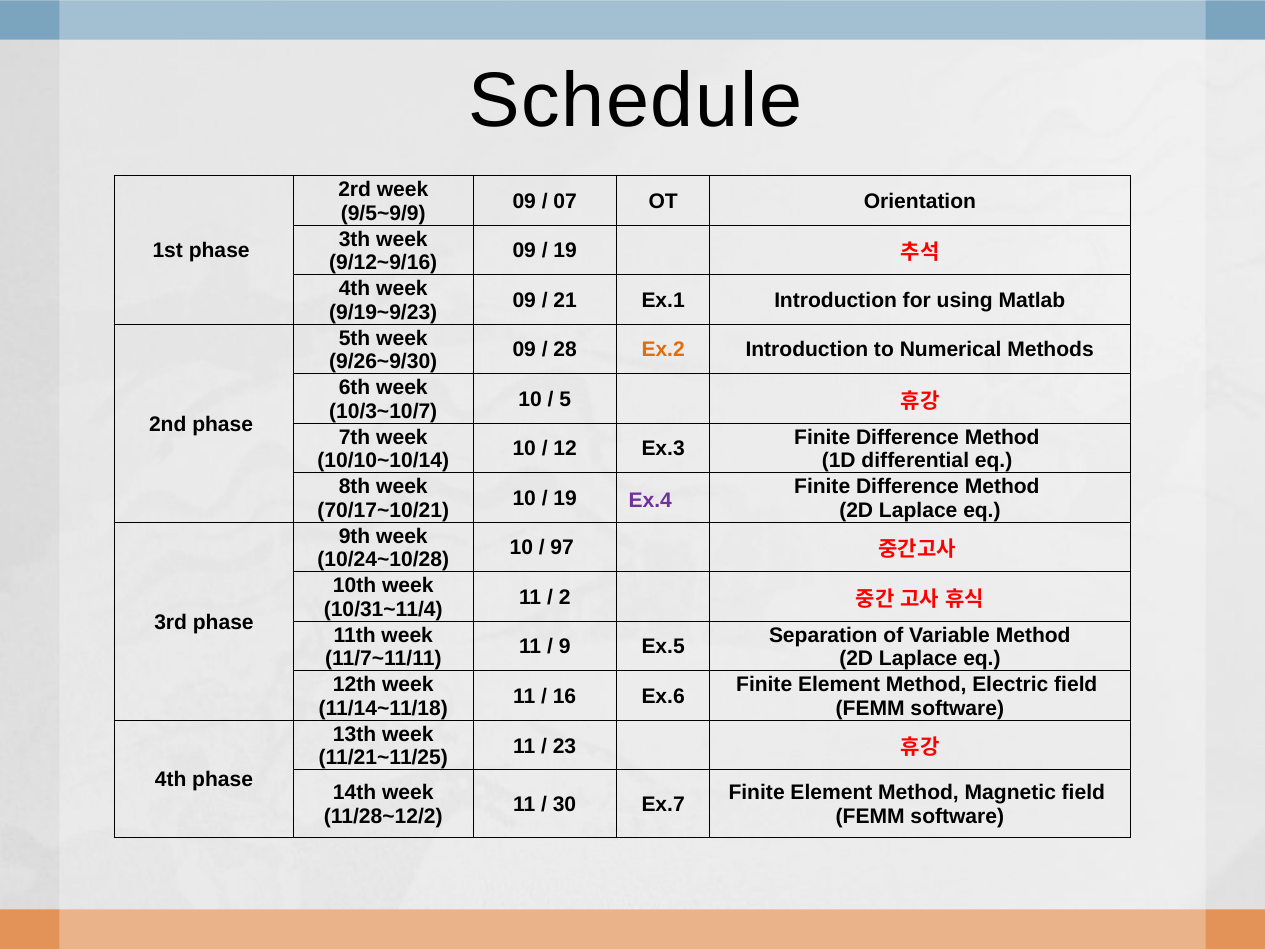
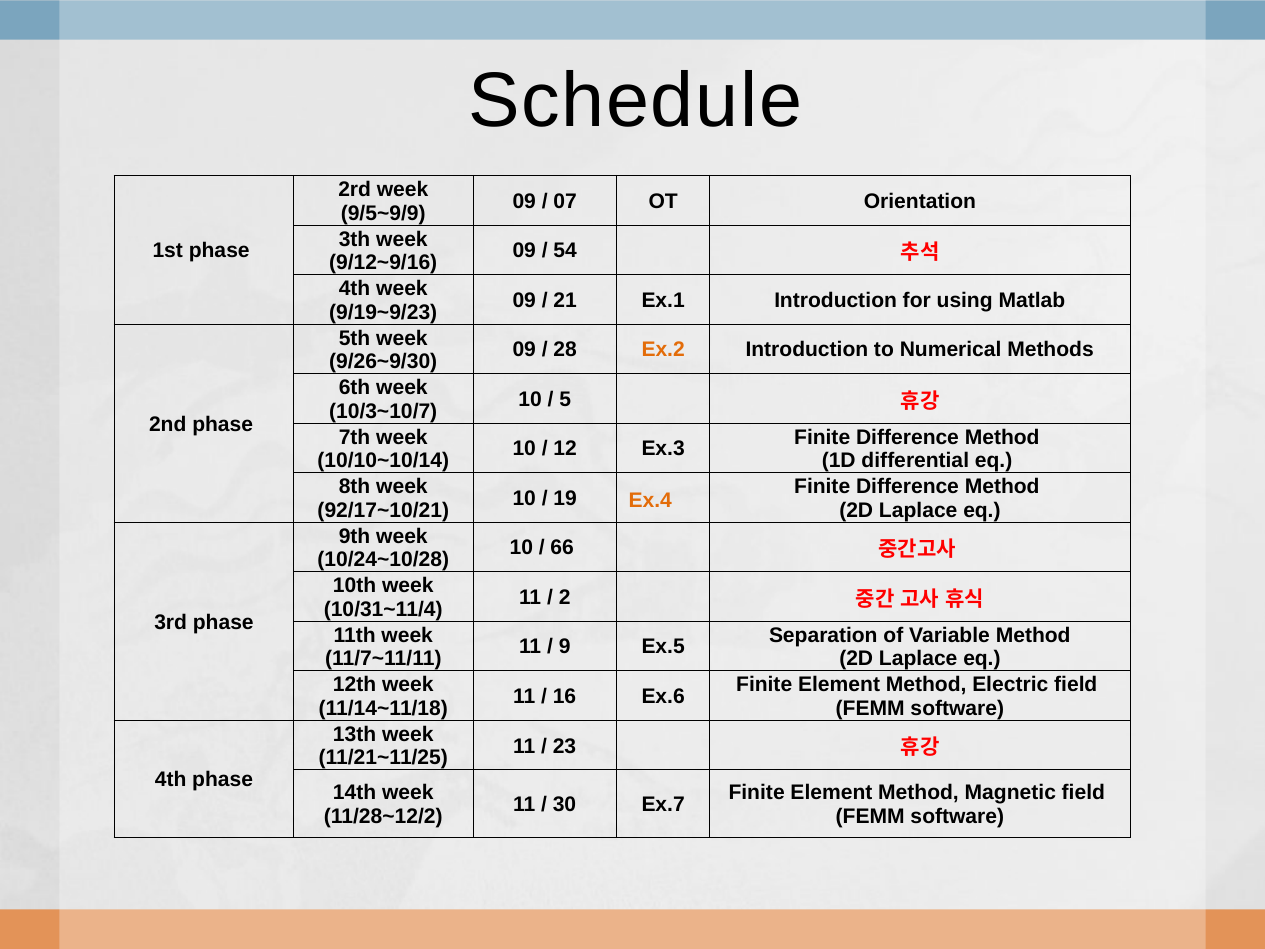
19 at (565, 251): 19 -> 54
Ex.4 colour: purple -> orange
70/17~10/21: 70/17~10/21 -> 92/17~10/21
97: 97 -> 66
